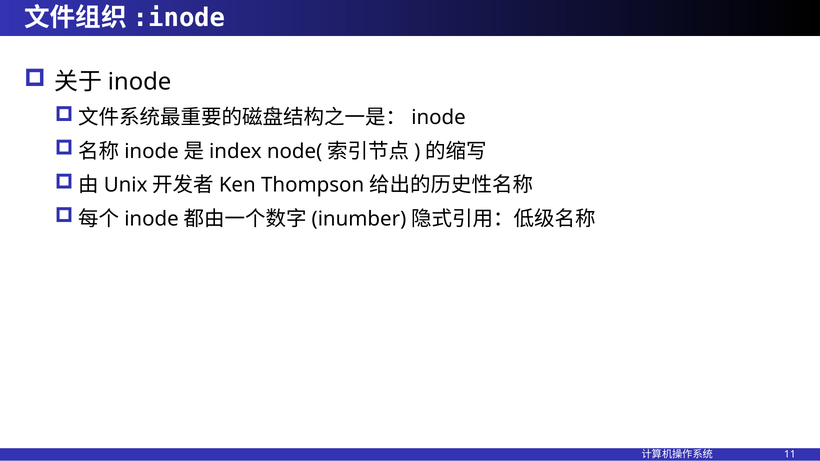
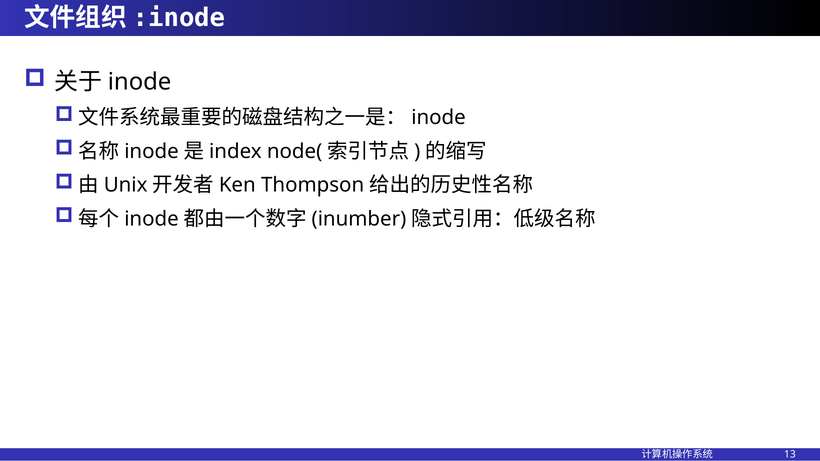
11: 11 -> 13
